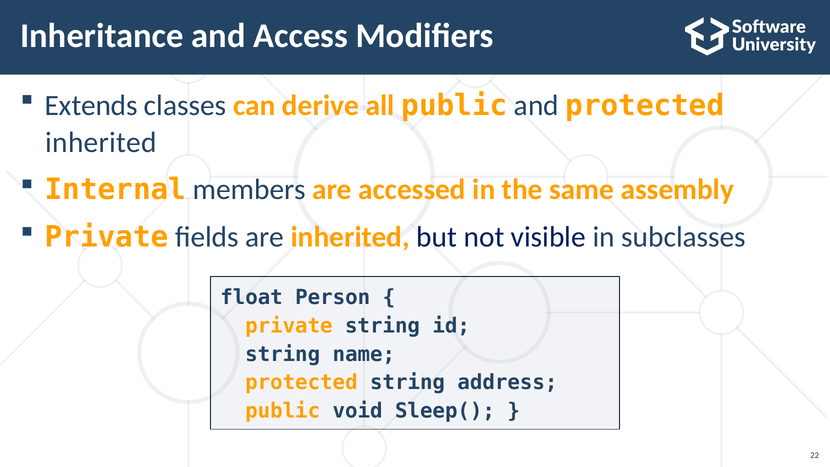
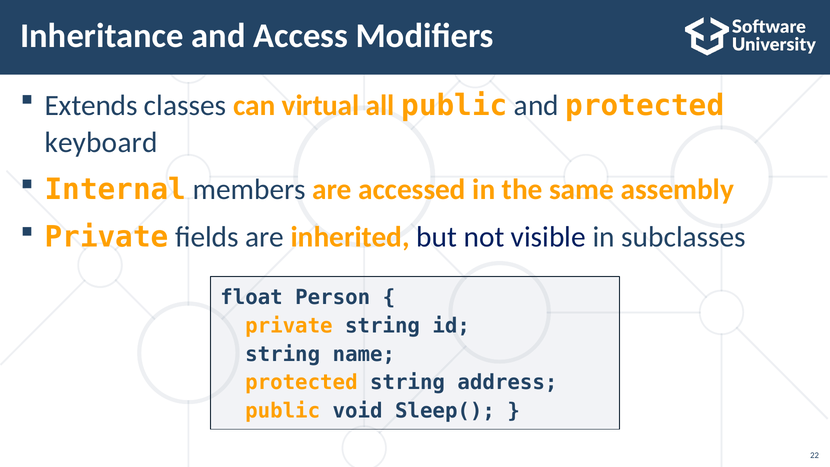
derive: derive -> virtual
inherited at (101, 142): inherited -> keyboard
